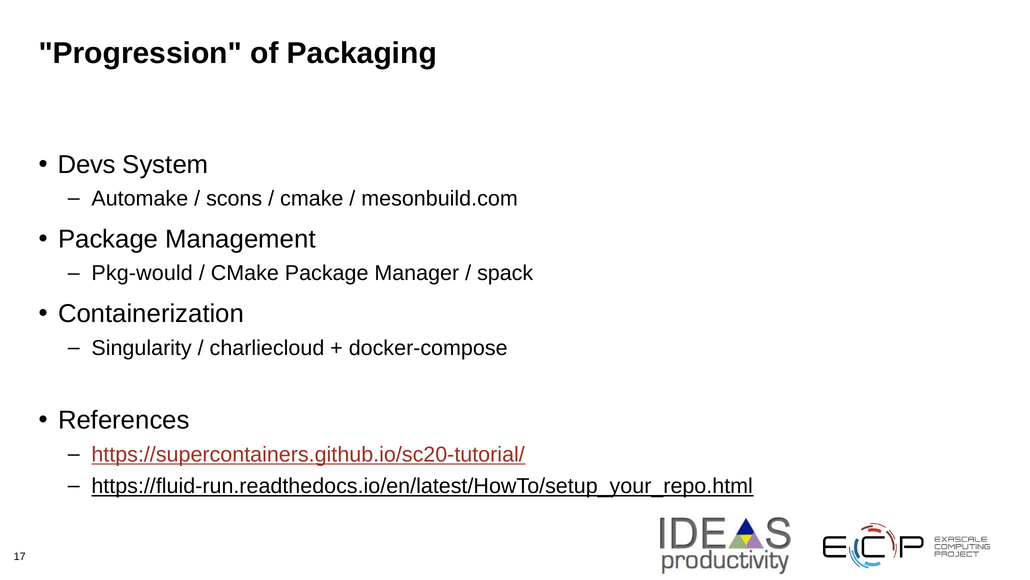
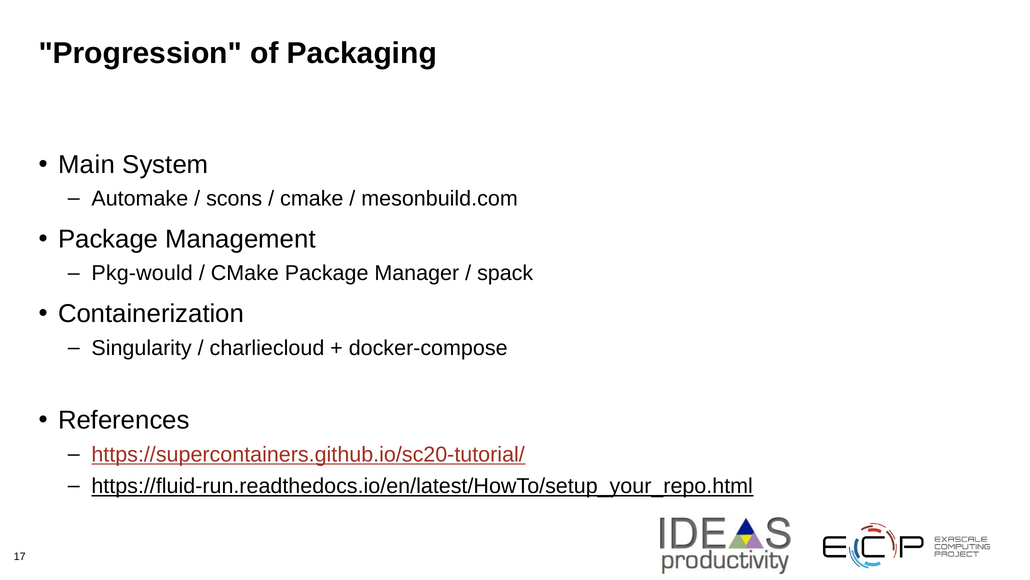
Devs: Devs -> Main
